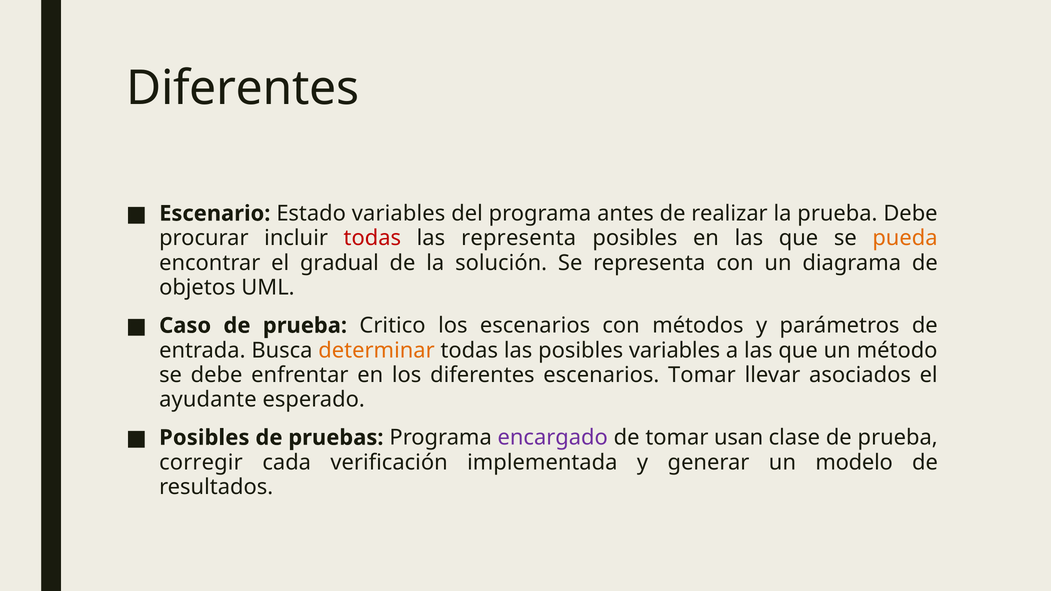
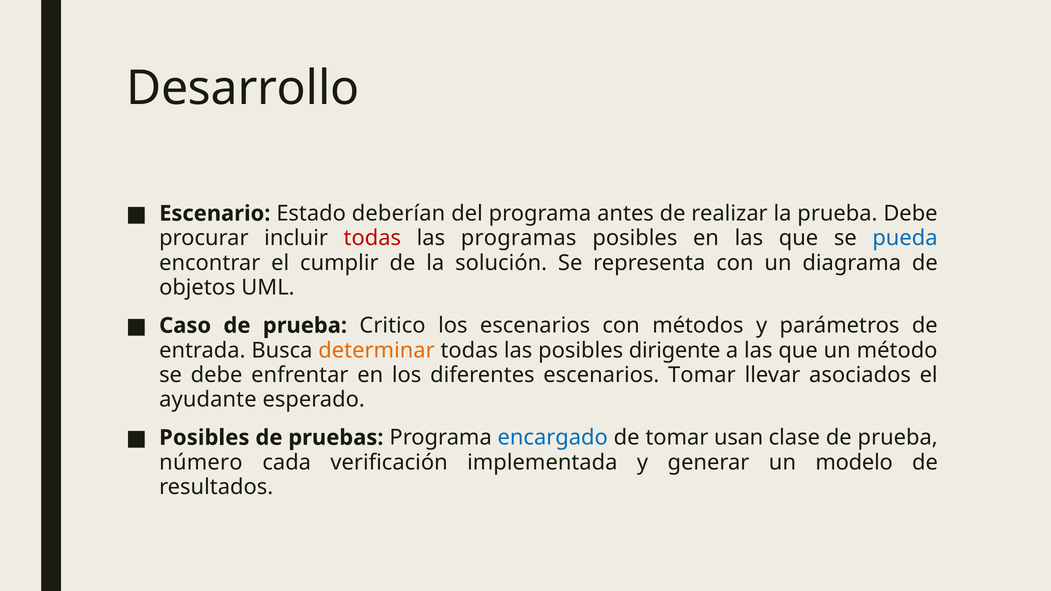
Diferentes at (243, 88): Diferentes -> Desarrollo
Estado variables: variables -> deberían
las representa: representa -> programas
pueda colour: orange -> blue
gradual: gradual -> cumplir
posibles variables: variables -> dirigente
encargado colour: purple -> blue
corregir: corregir -> número
